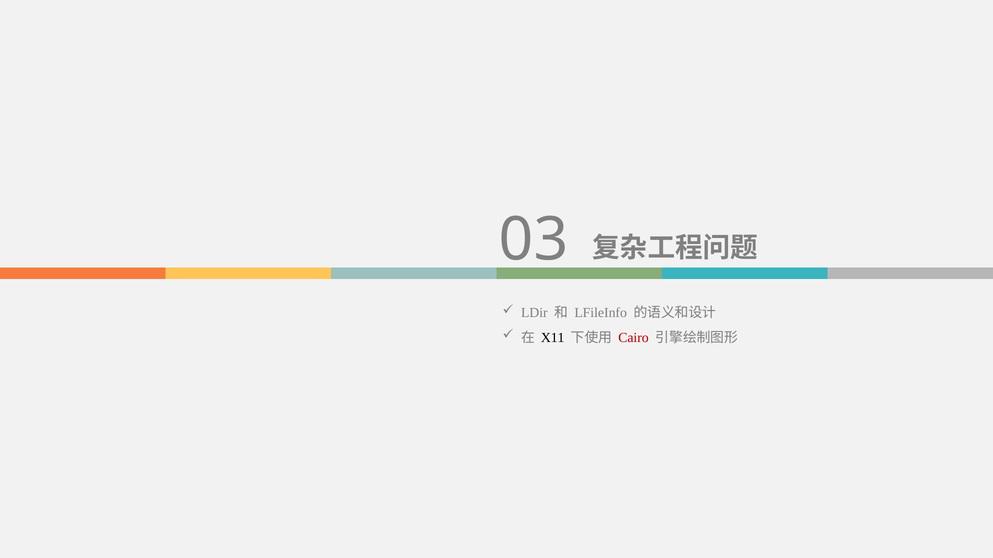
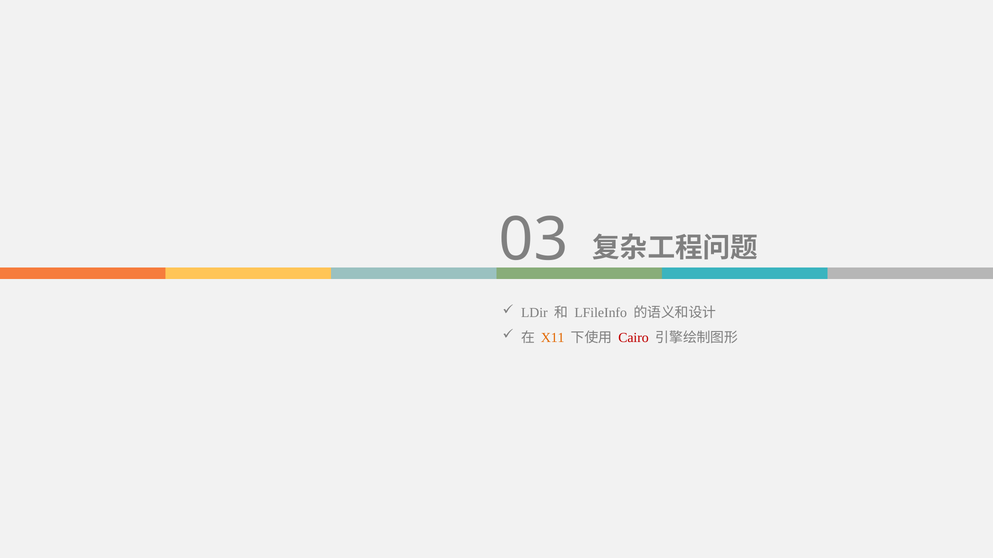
X11 colour: black -> orange
